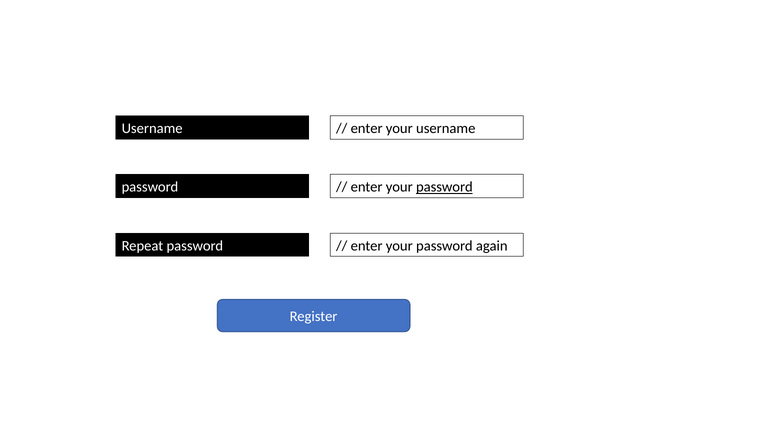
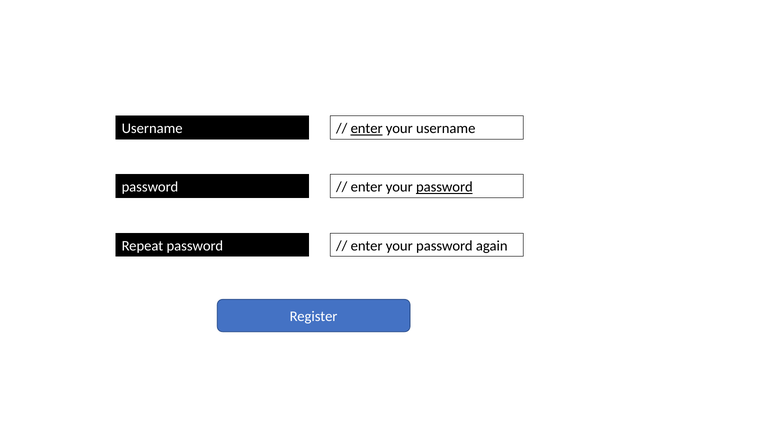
enter at (367, 129) underline: none -> present
